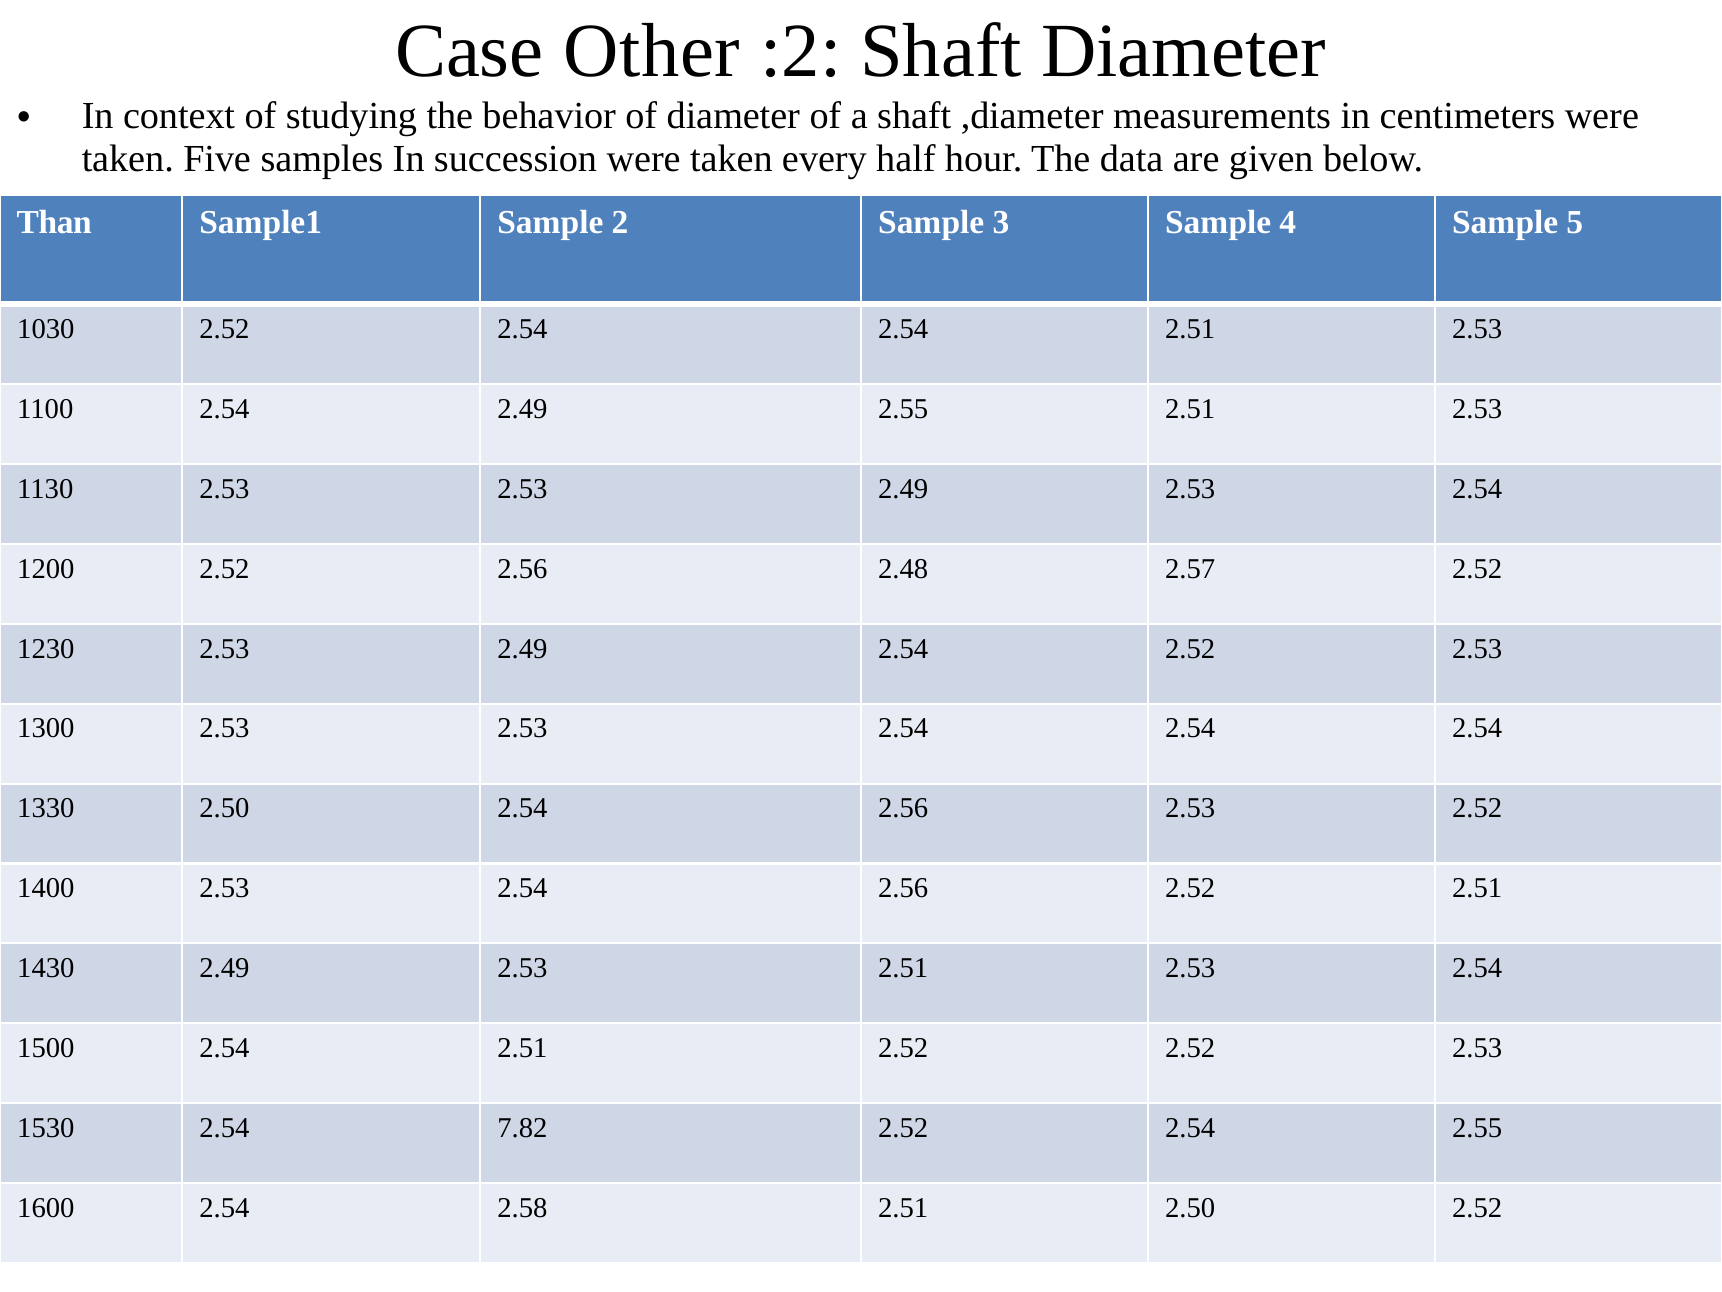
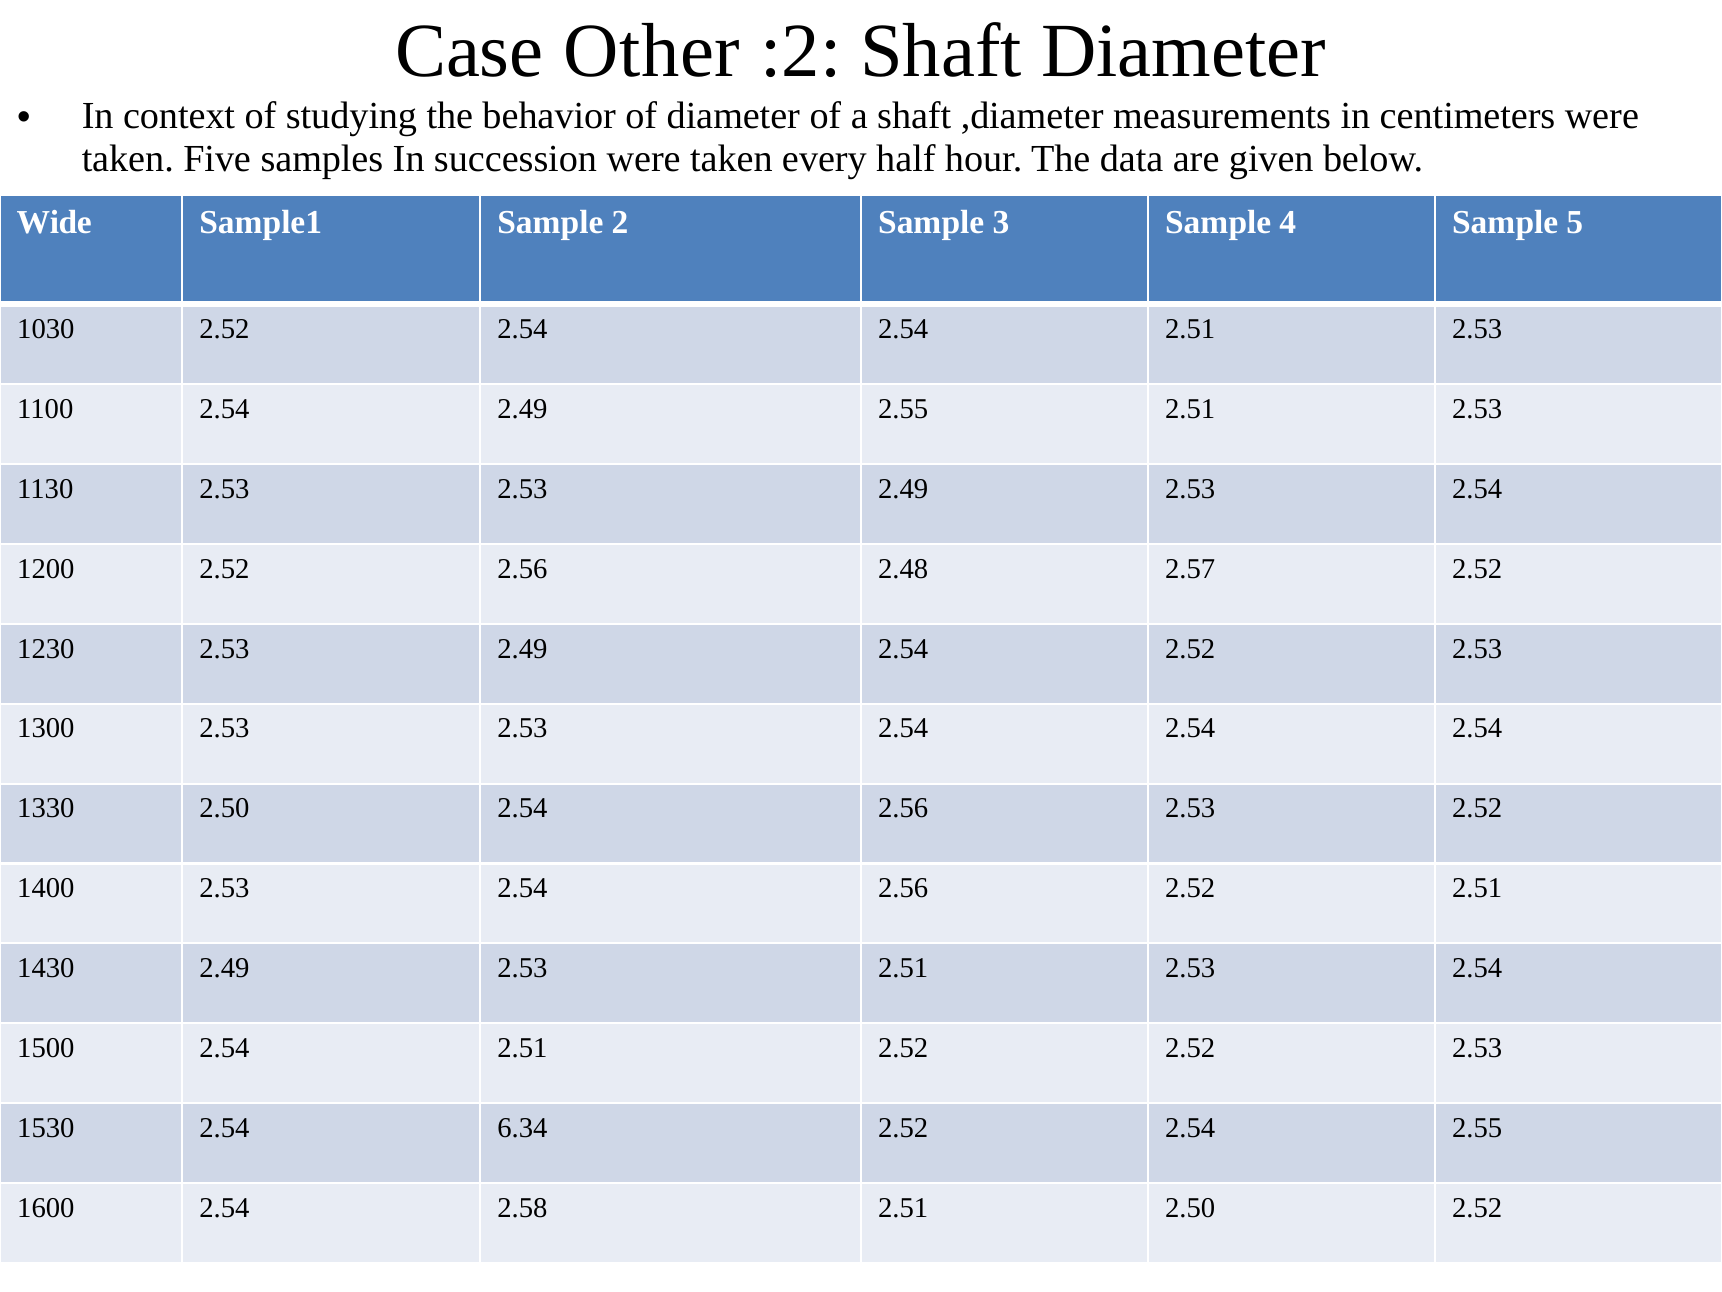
Than: Than -> Wide
7.82: 7.82 -> 6.34
